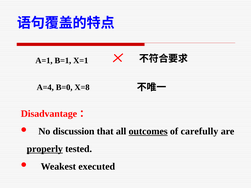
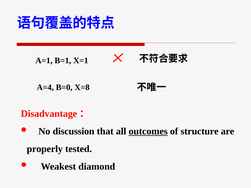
carefully: carefully -> structure
properly underline: present -> none
executed: executed -> diamond
